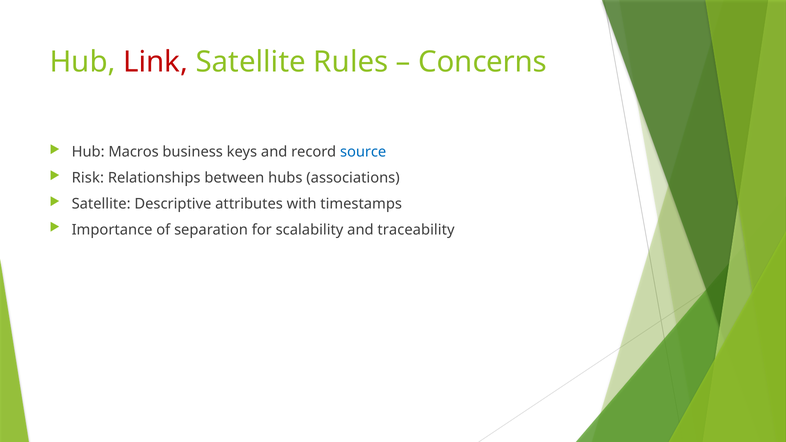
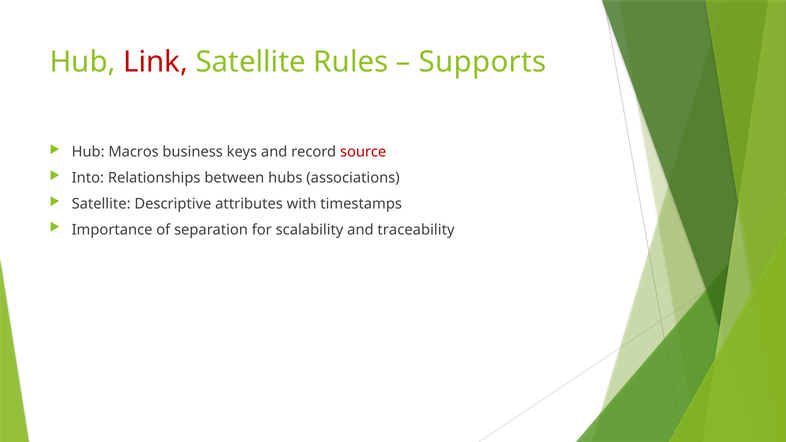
Concerns: Concerns -> Supports
source colour: blue -> red
Risk: Risk -> Into
